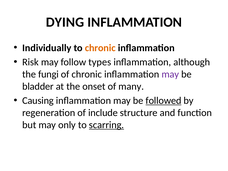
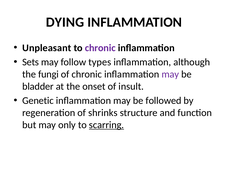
Individually: Individually -> Unpleasant
chronic at (100, 48) colour: orange -> purple
Risk: Risk -> Sets
many: many -> insult
Causing: Causing -> Genetic
followed underline: present -> none
include: include -> shrinks
